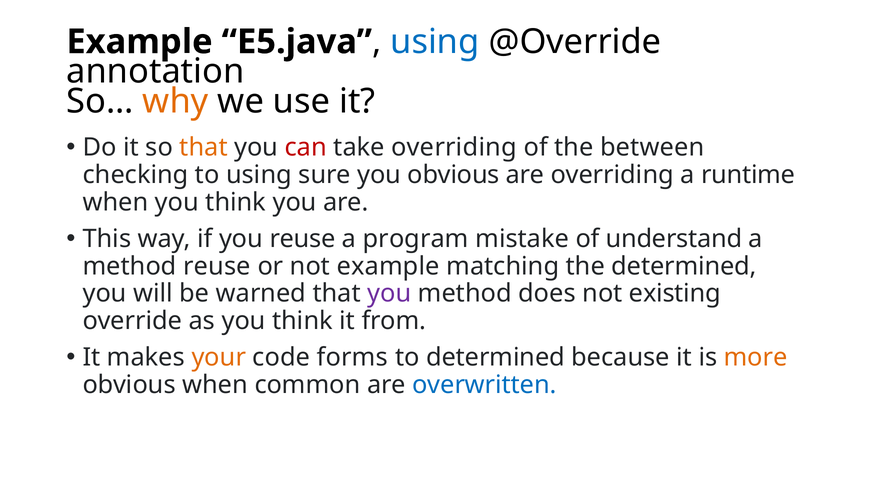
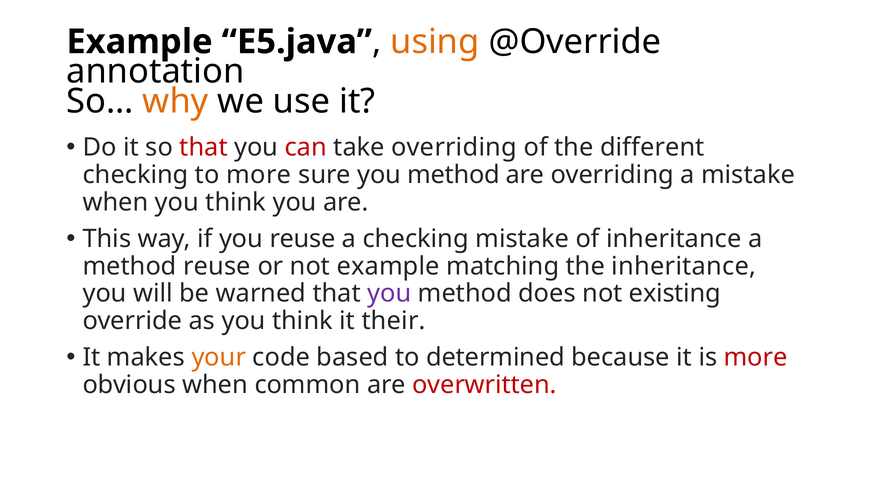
using at (435, 42) colour: blue -> orange
that at (204, 147) colour: orange -> red
between: between -> different
to using: using -> more
sure you obvious: obvious -> method
a runtime: runtime -> mistake
a program: program -> checking
of understand: understand -> inheritance
the determined: determined -> inheritance
from: from -> their
forms: forms -> based
more at (756, 358) colour: orange -> red
overwritten colour: blue -> red
